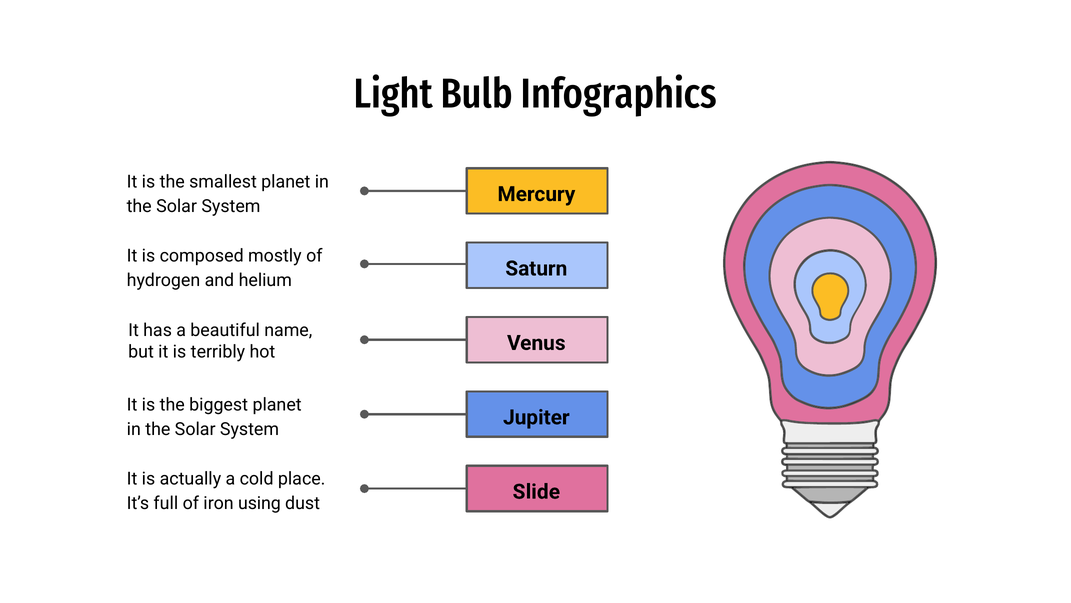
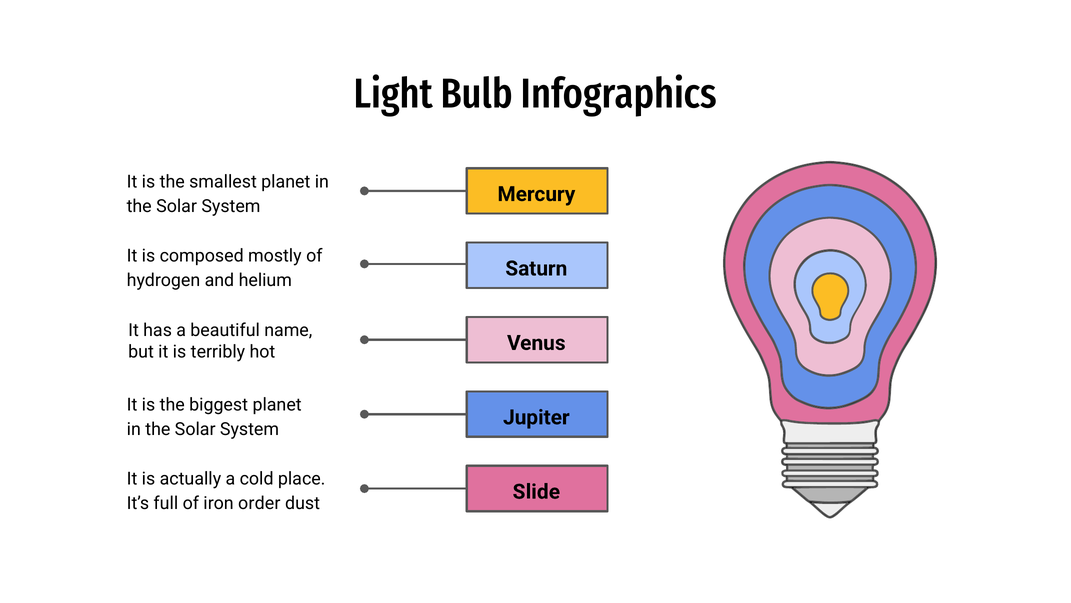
using: using -> order
